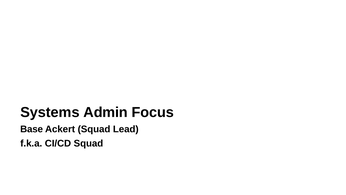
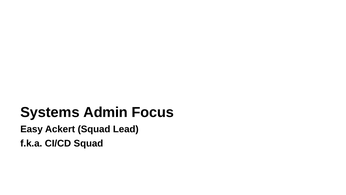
Base: Base -> Easy
